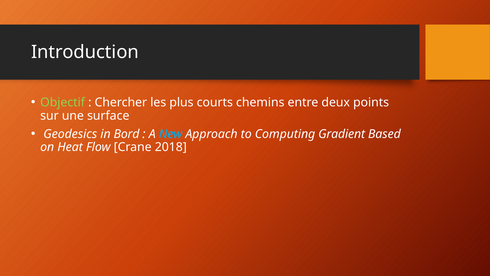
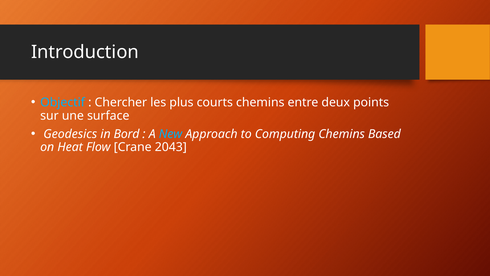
Objectif colour: light green -> light blue
Computing Gradient: Gradient -> Chemins
2018: 2018 -> 2043
